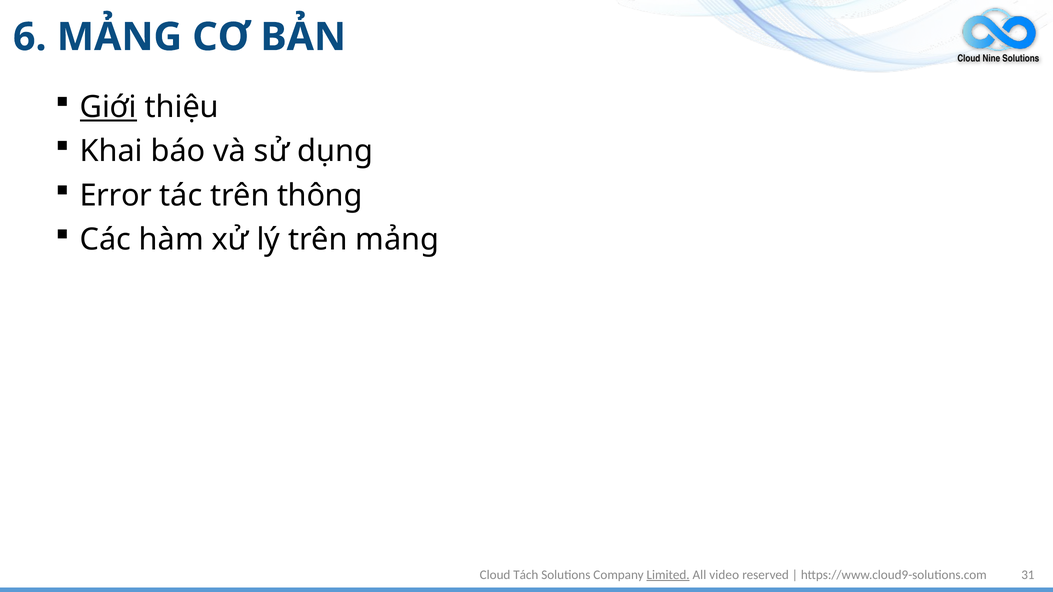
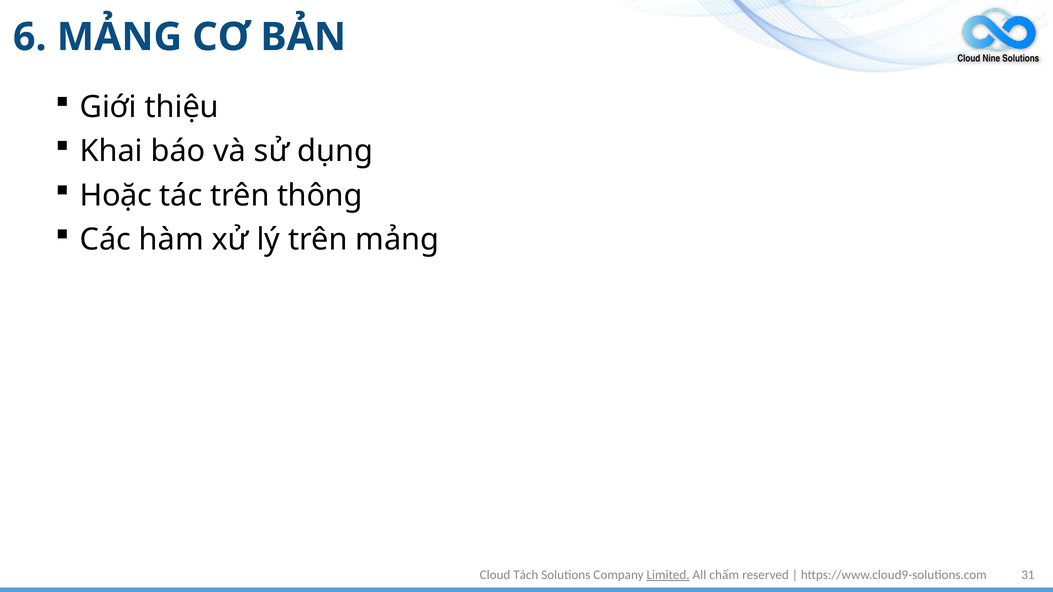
Giới underline: present -> none
Error: Error -> Hoặc
video: video -> chấm
